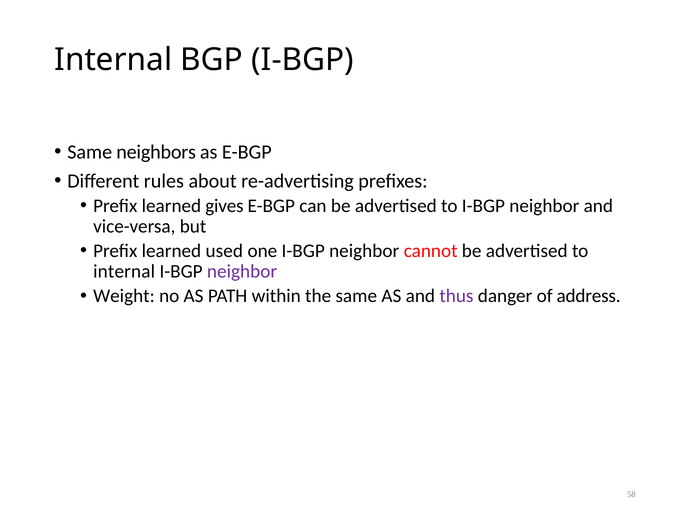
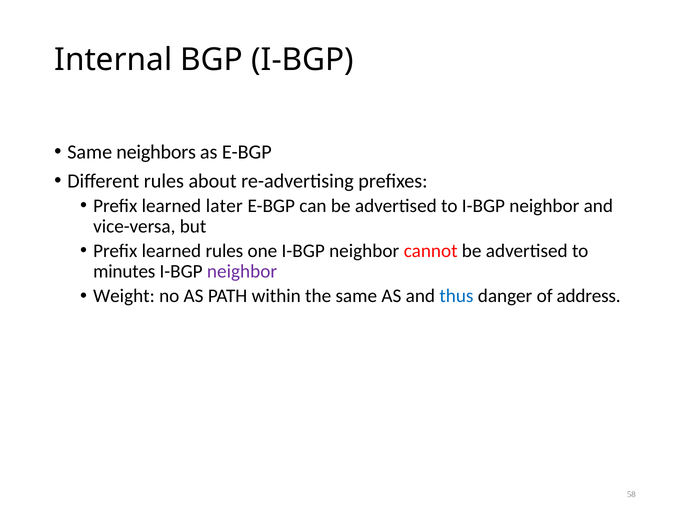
gives: gives -> later
learned used: used -> rules
internal at (124, 271): internal -> minutes
thus colour: purple -> blue
